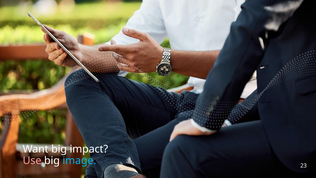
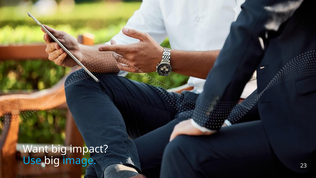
Use colour: pink -> light blue
